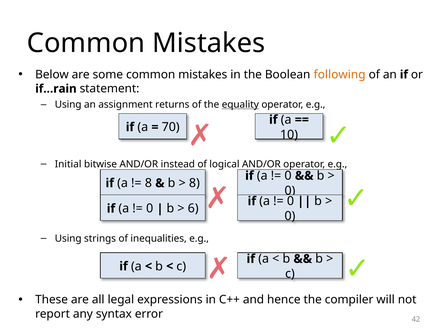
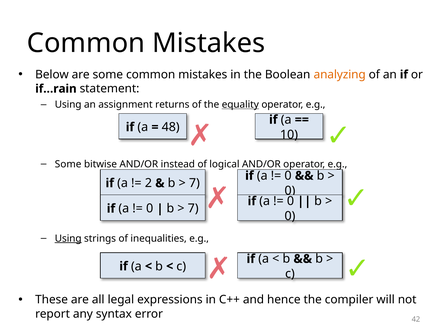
following: following -> analyzing
70: 70 -> 48
Initial at (68, 164): Initial -> Some
8 at (148, 183): 8 -> 2
8 at (194, 183): 8 -> 7
6 at (193, 209): 6 -> 7
Using at (68, 239) underline: none -> present
